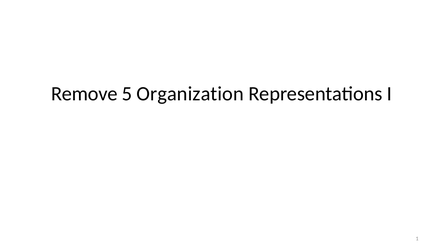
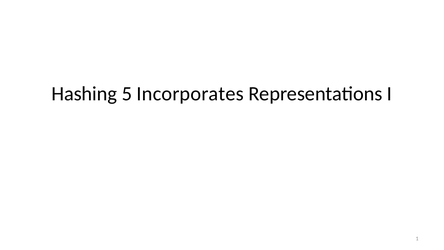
Remove: Remove -> Hashing
Organization: Organization -> Incorporates
